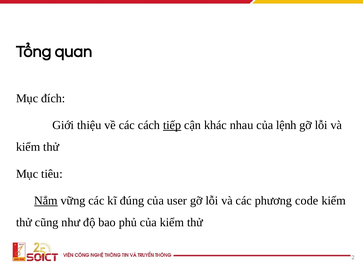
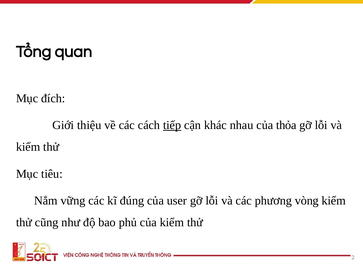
lệnh: lệnh -> thỏa
Nắm underline: present -> none
code: code -> vòng
